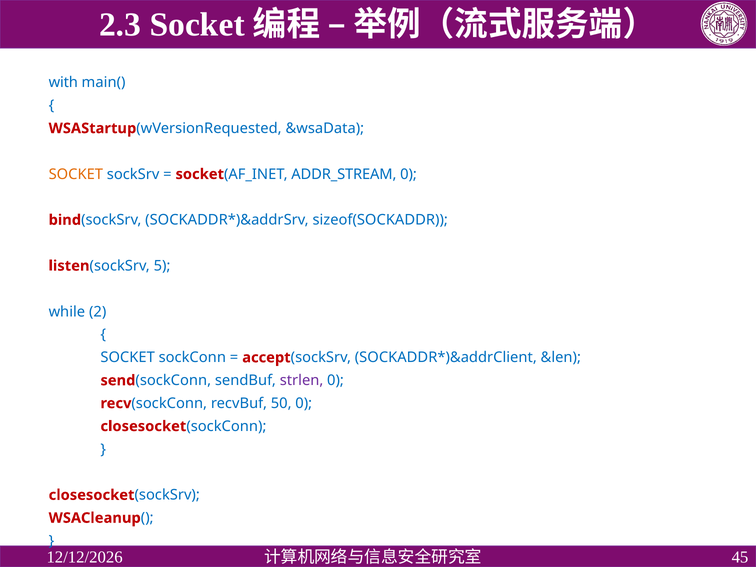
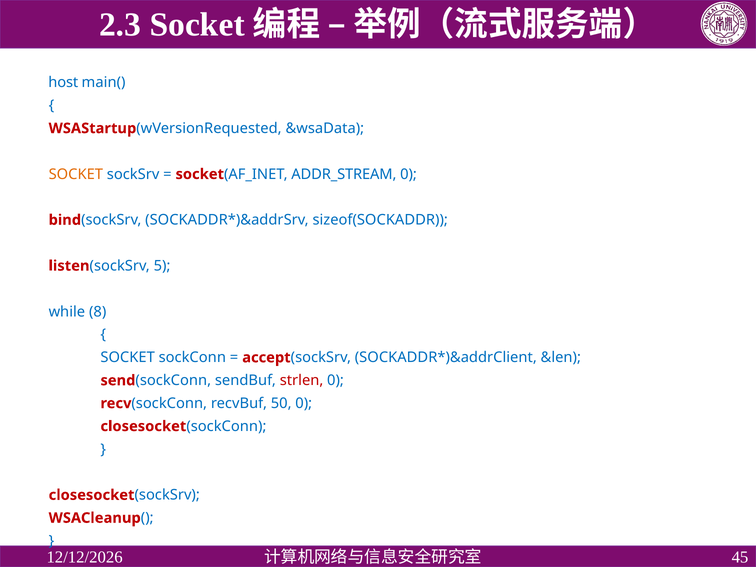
with: with -> host
2: 2 -> 8
strlen colour: purple -> red
